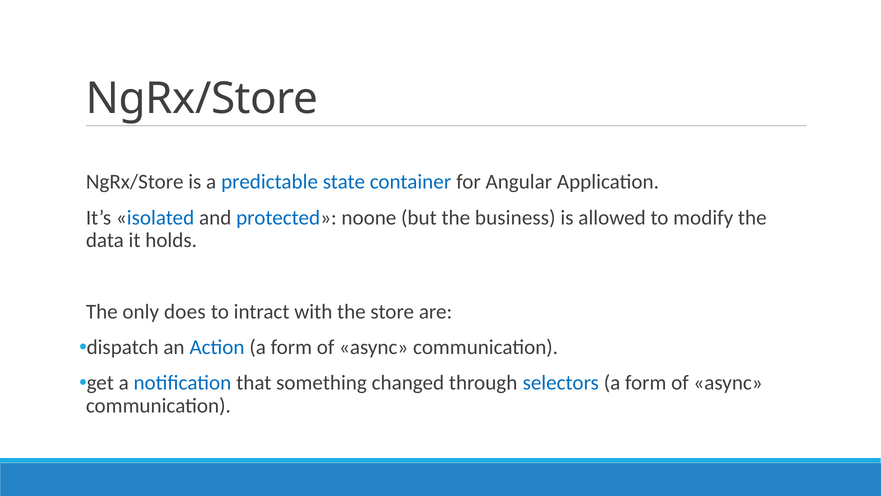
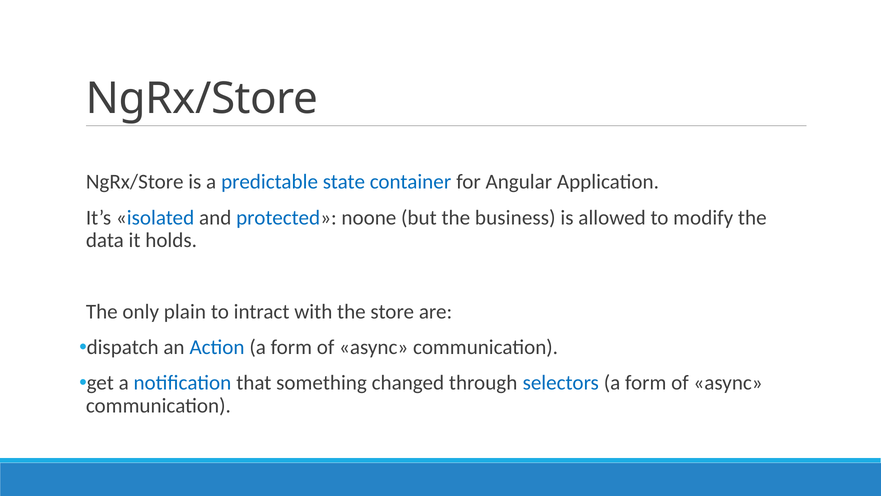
does: does -> plain
